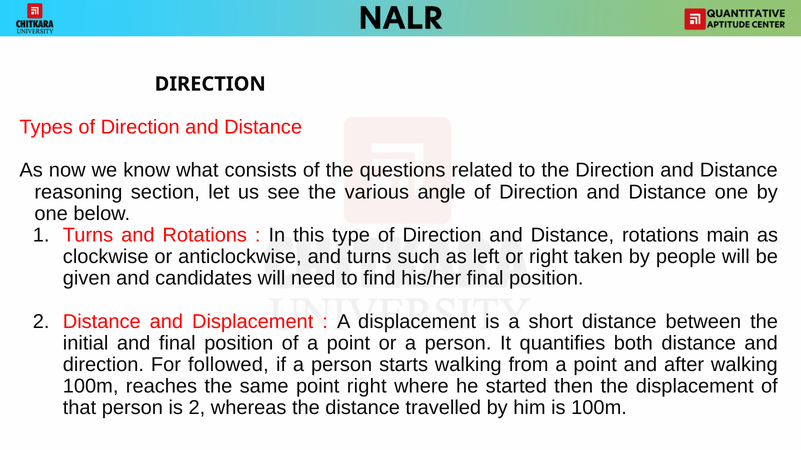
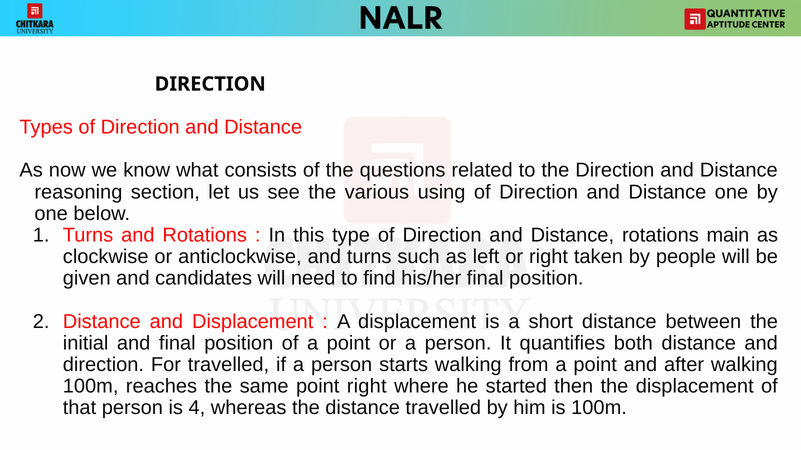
angle: angle -> using
For followed: followed -> travelled
is 2: 2 -> 4
